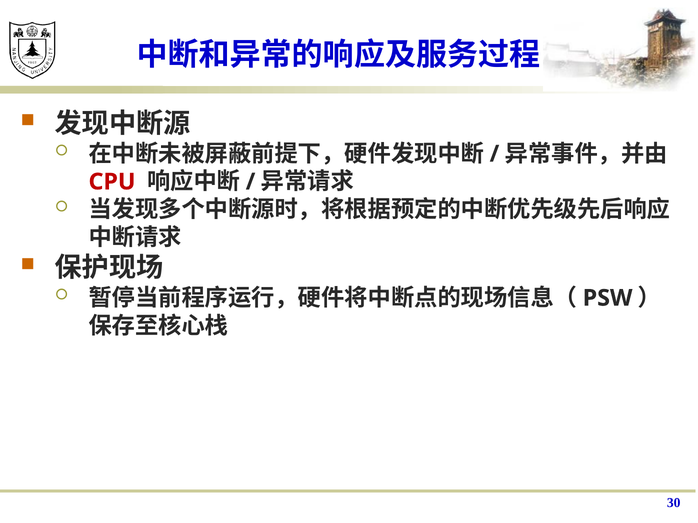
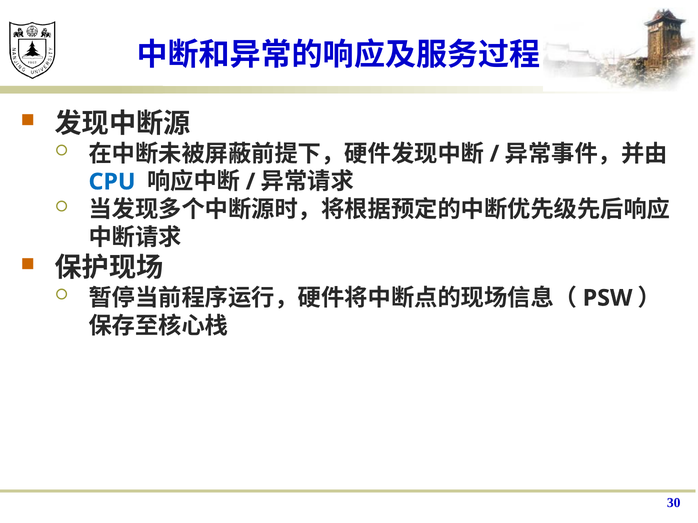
CPU colour: red -> blue
